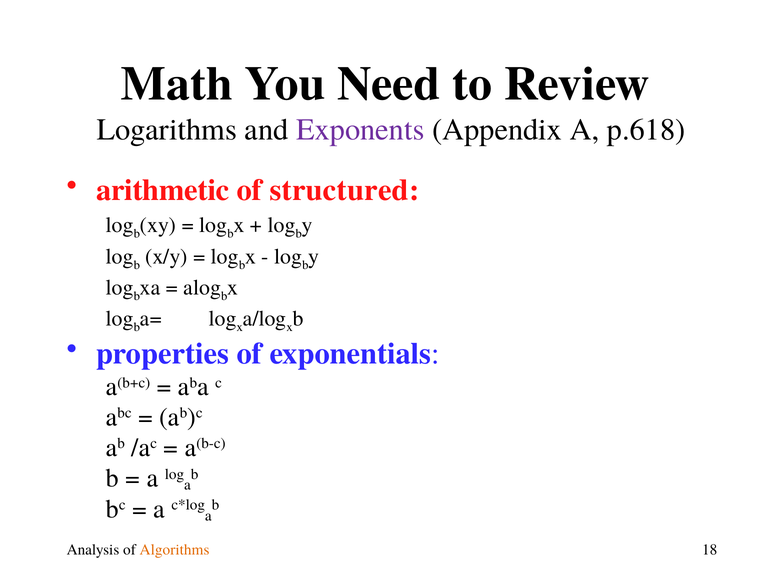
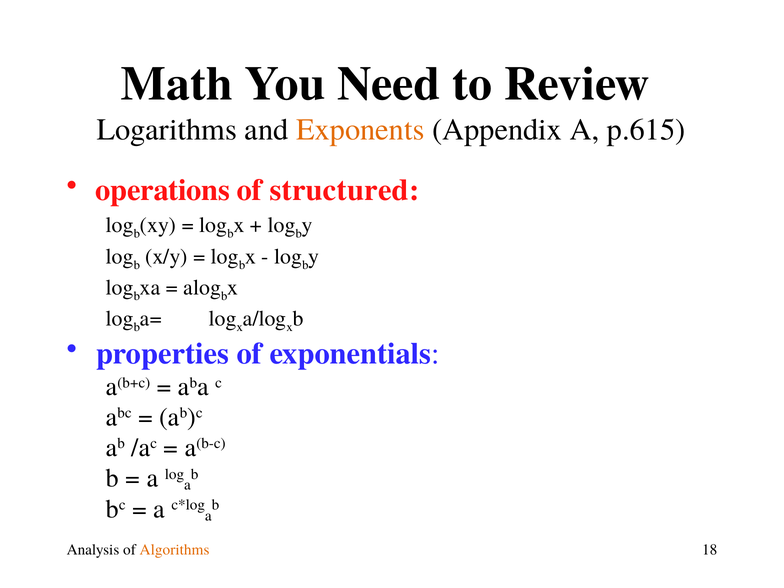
Exponents colour: purple -> orange
p.618: p.618 -> p.615
arithmetic: arithmetic -> operations
